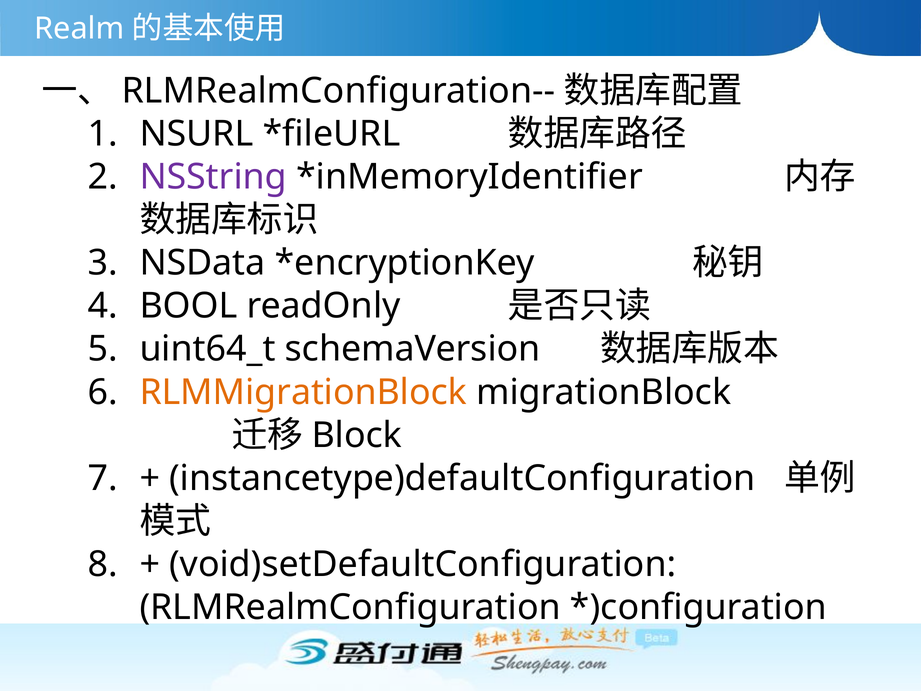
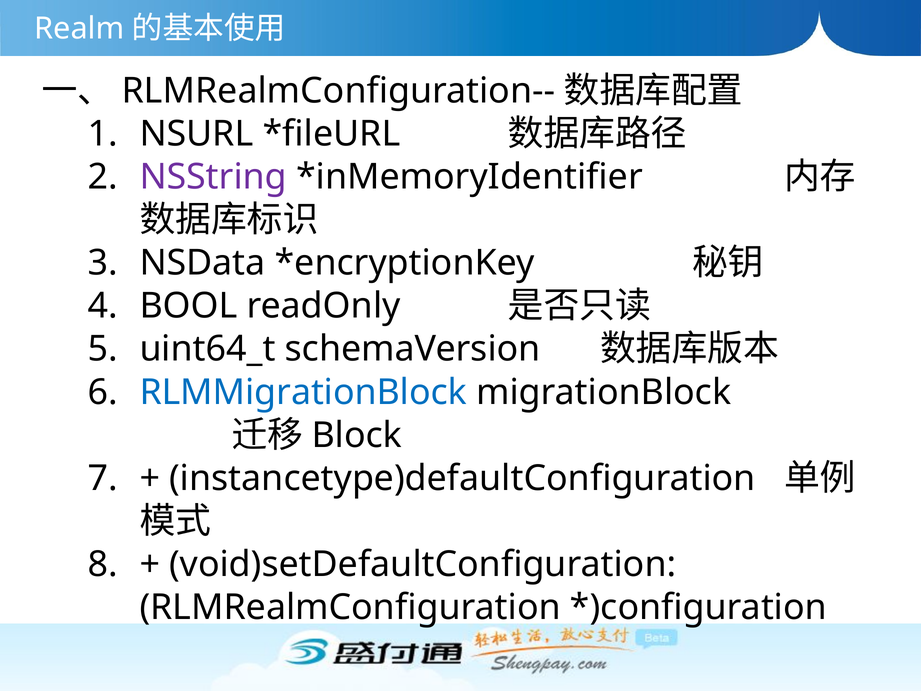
RLMMigrationBlock colour: orange -> blue
